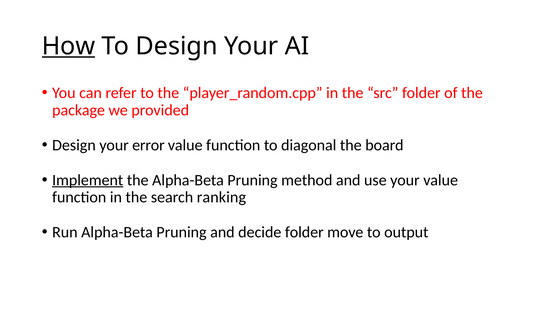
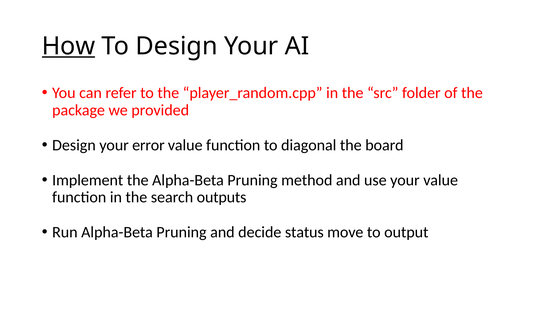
Implement underline: present -> none
ranking: ranking -> outputs
decide folder: folder -> status
